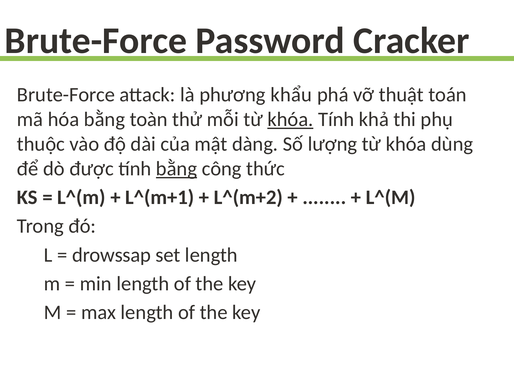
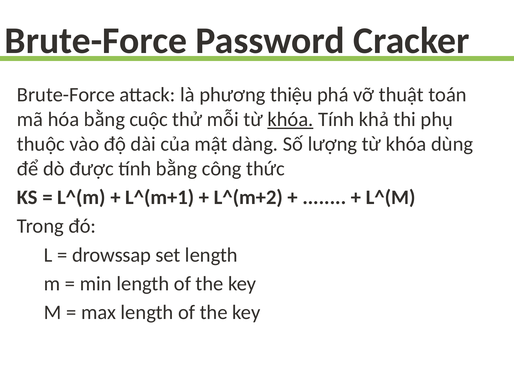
khẩu: khẩu -> thiệu
toàn: toàn -> cuộc
bằng at (177, 169) underline: present -> none
